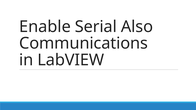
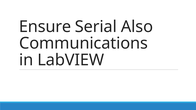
Enable: Enable -> Ensure
